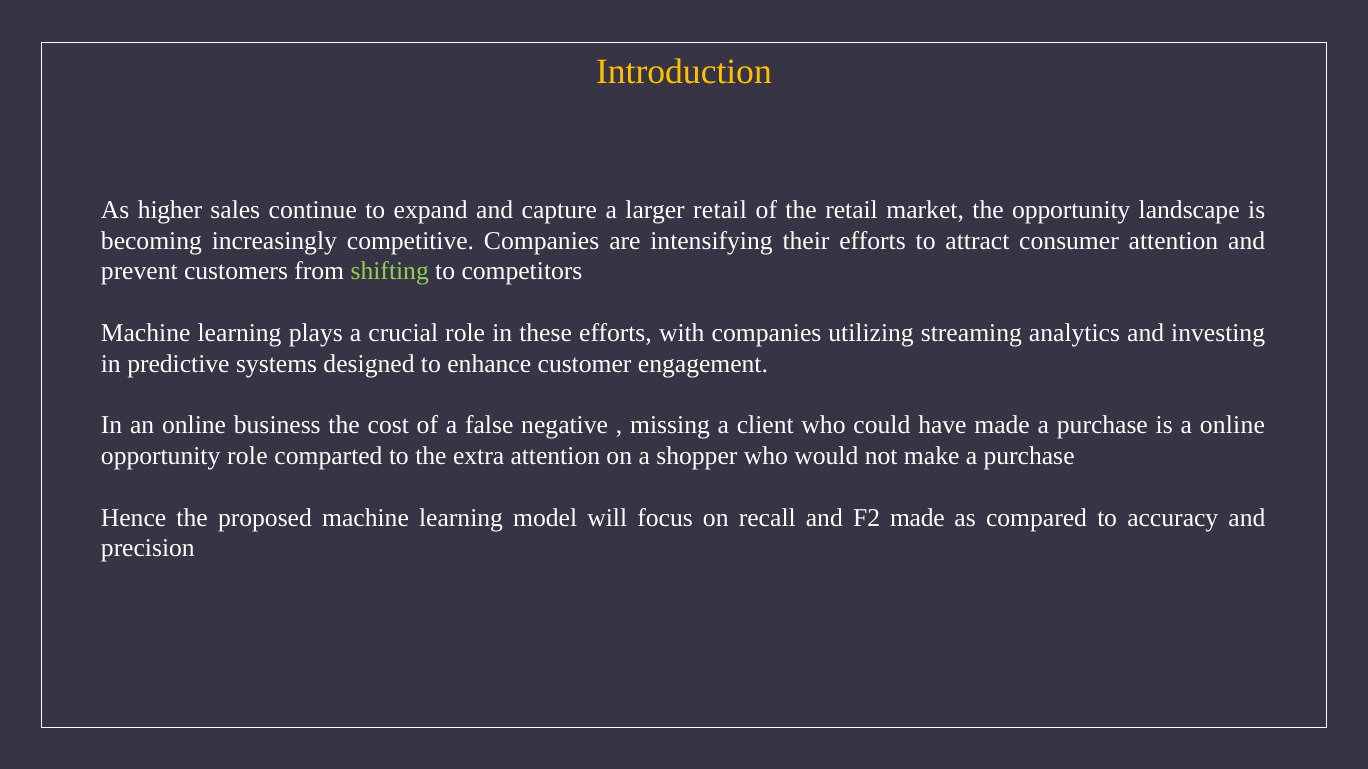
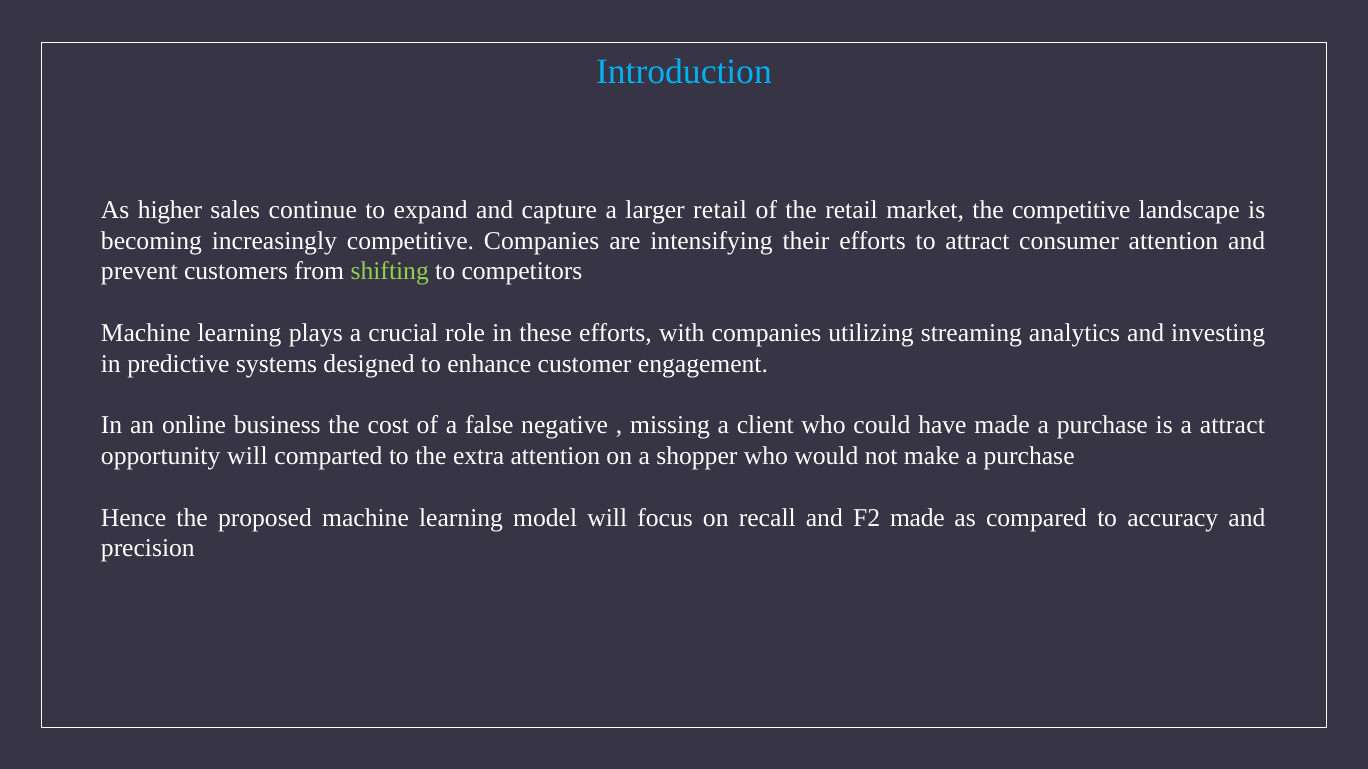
Introduction colour: yellow -> light blue
the opportunity: opportunity -> competitive
a online: online -> attract
opportunity role: role -> will
